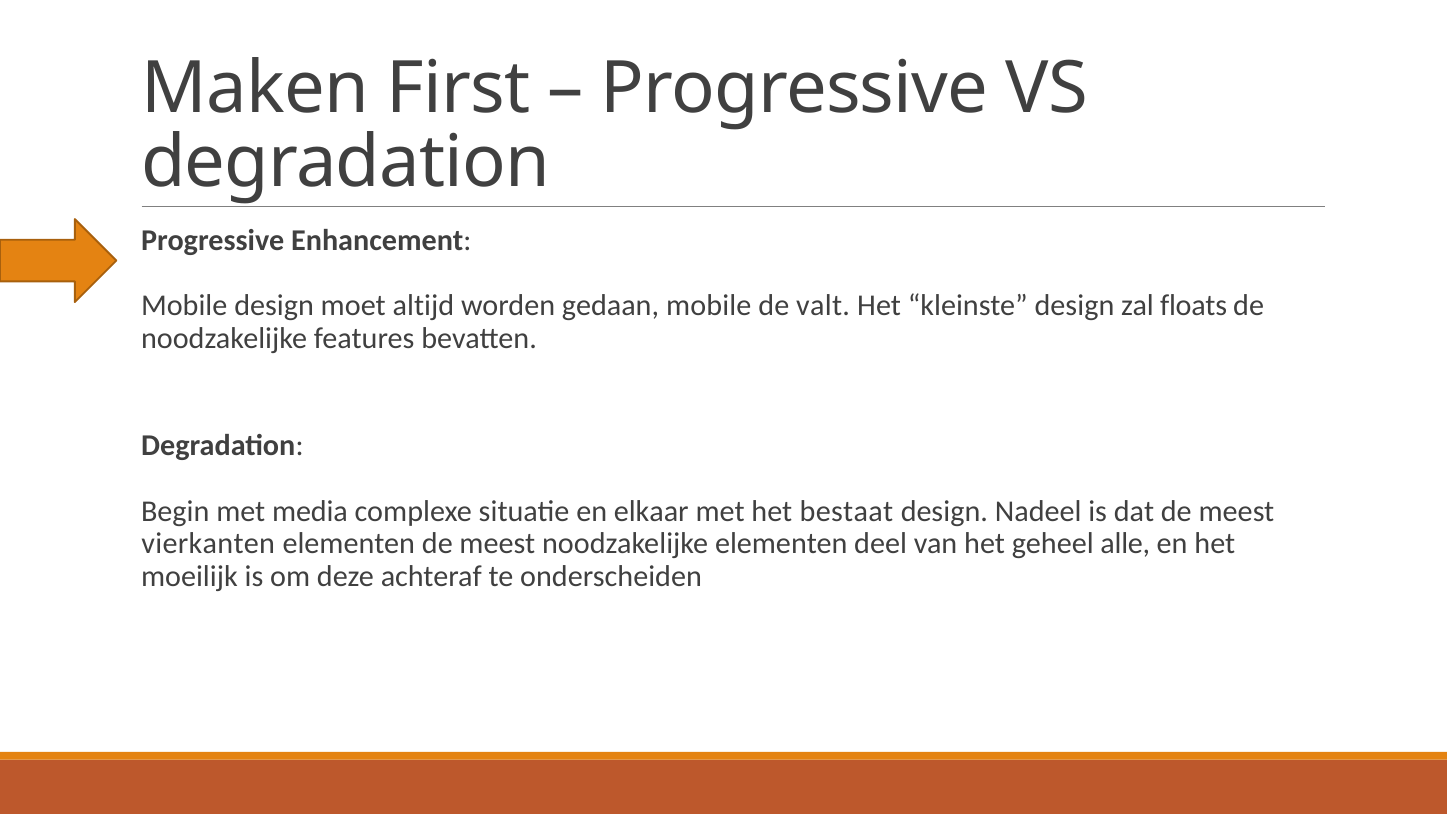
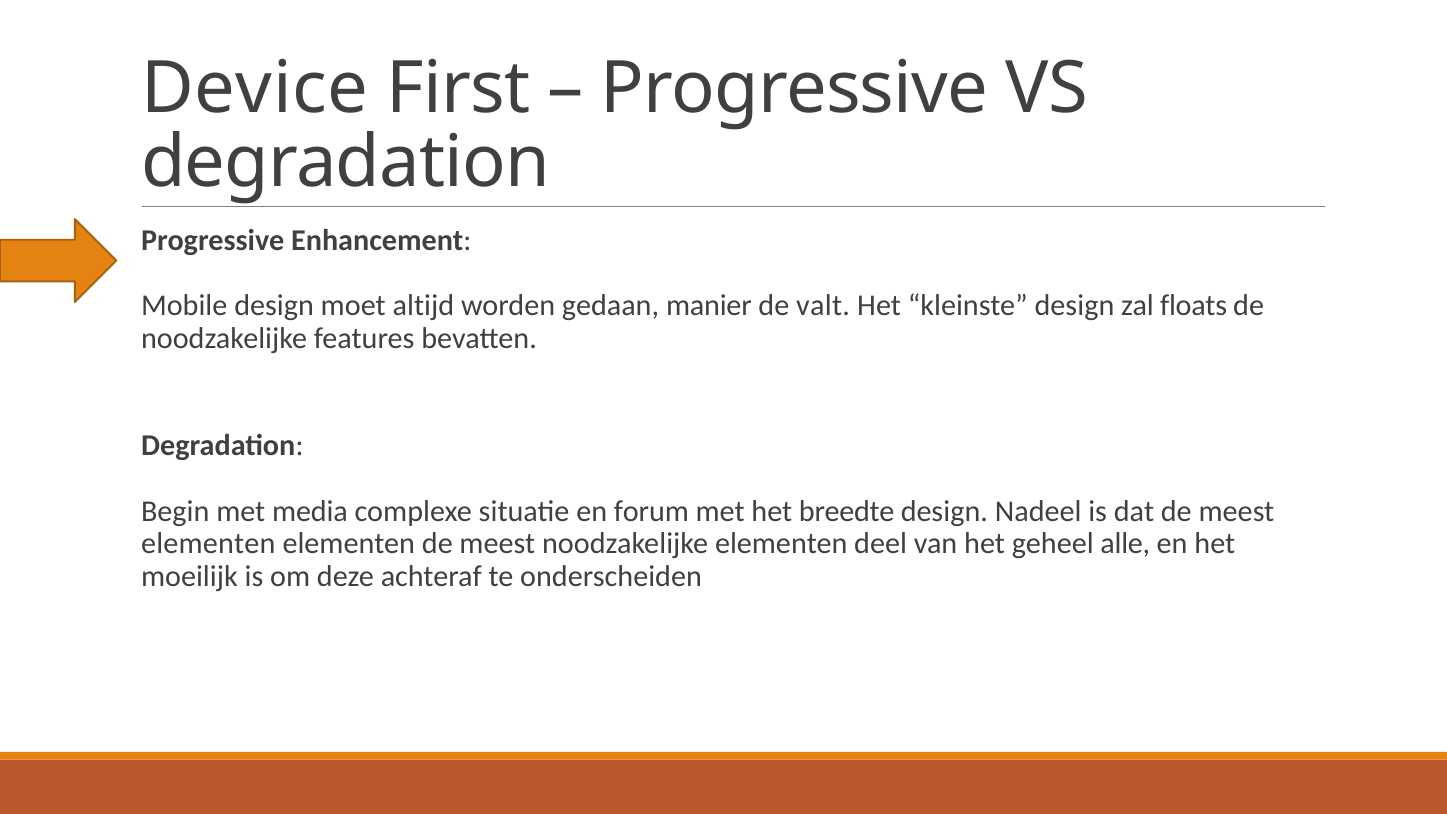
Maken: Maken -> Device
gedaan mobile: mobile -> manier
elkaar: elkaar -> forum
bestaat: bestaat -> breedte
vierkanten at (208, 544): vierkanten -> elementen
